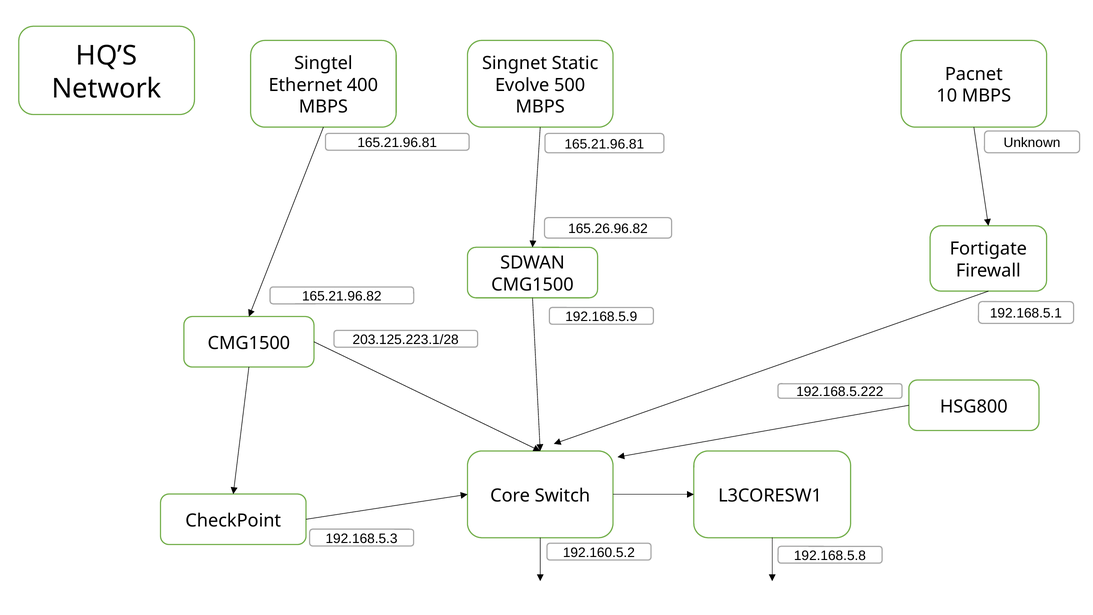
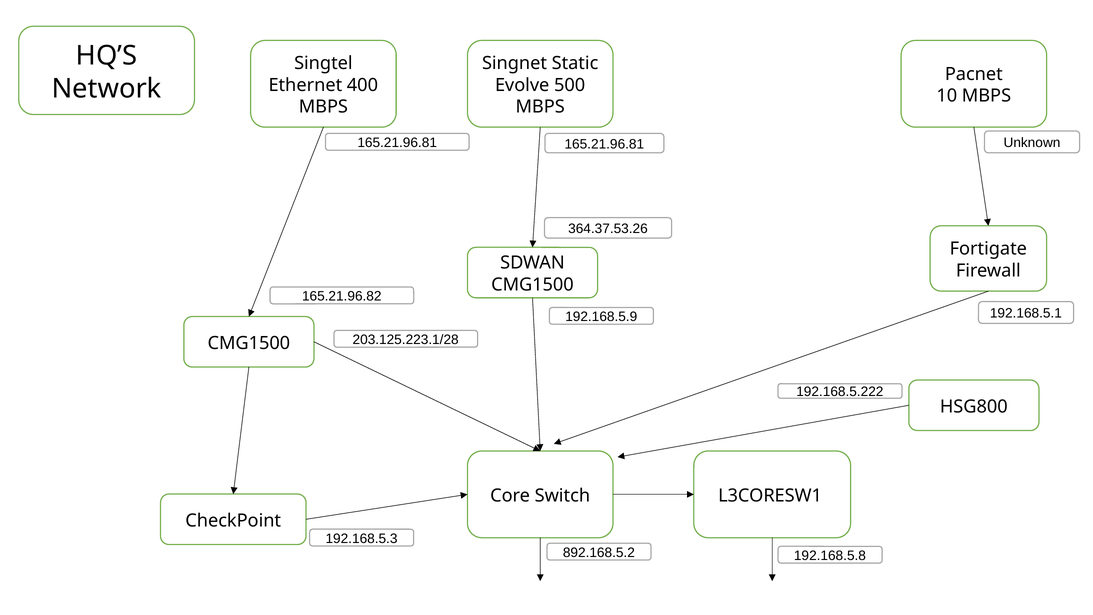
165.26.96.82: 165.26.96.82 -> 364.37.53.26
192.160.5.2: 192.160.5.2 -> 892.168.5.2
